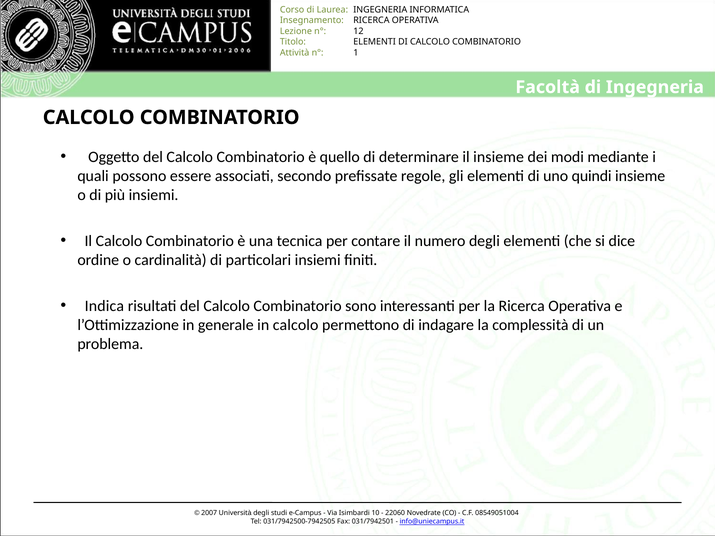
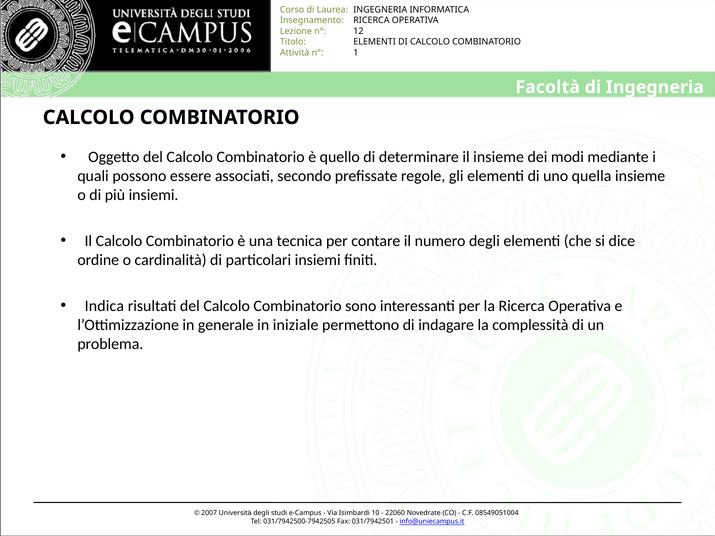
quindi: quindi -> quella
in calcolo: calcolo -> iniziale
